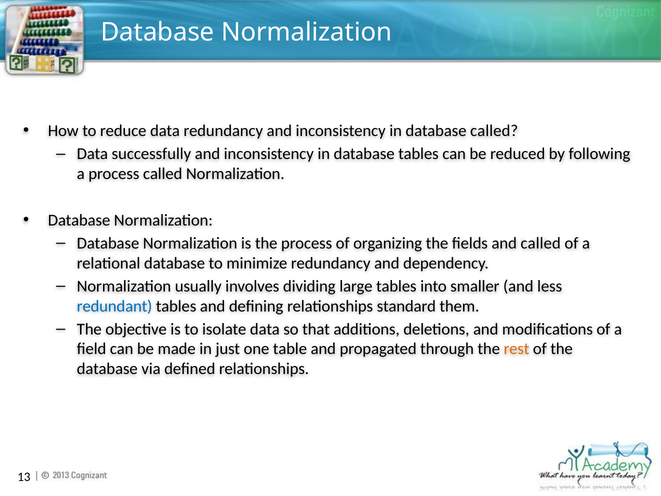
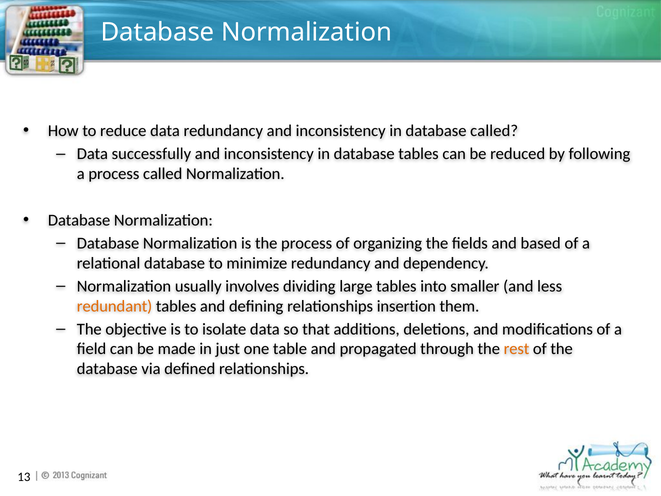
and called: called -> based
redundant colour: blue -> orange
standard: standard -> insertion
